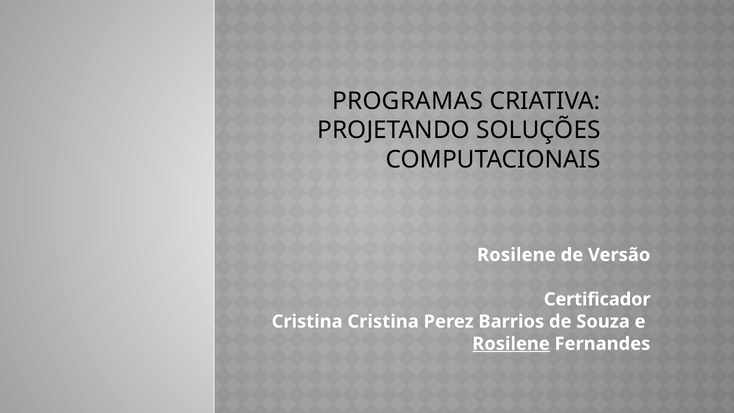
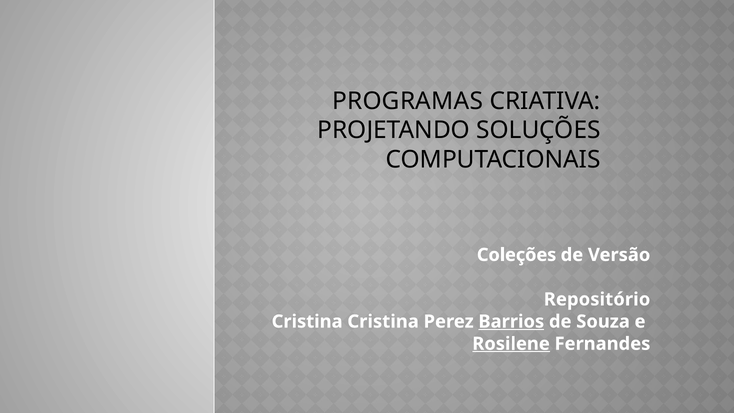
Rosilene at (516, 255): Rosilene -> Coleções
Certificador: Certificador -> Repositório
Barrios underline: none -> present
